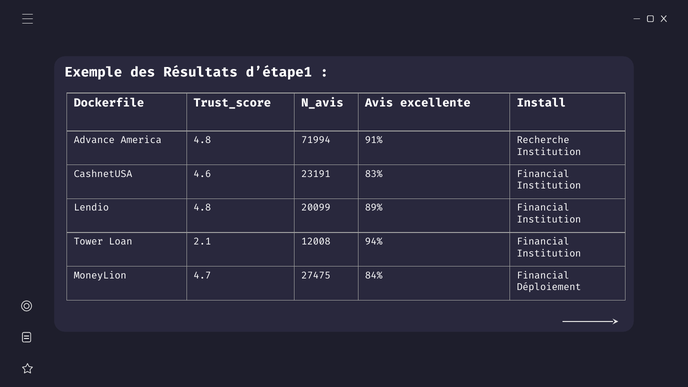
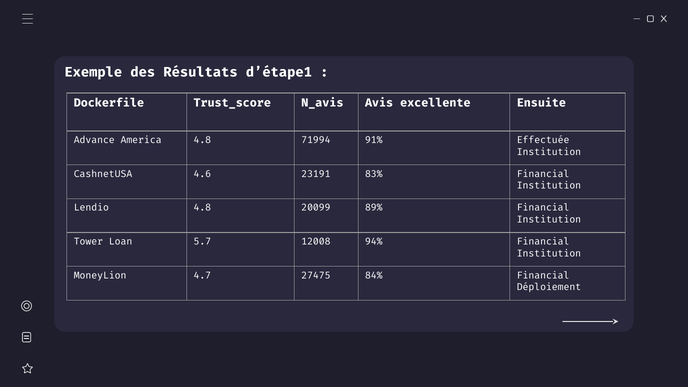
Install: Install -> Ensuite
Recherche: Recherche -> Effectuée
2.1: 2.1 -> 5.7
